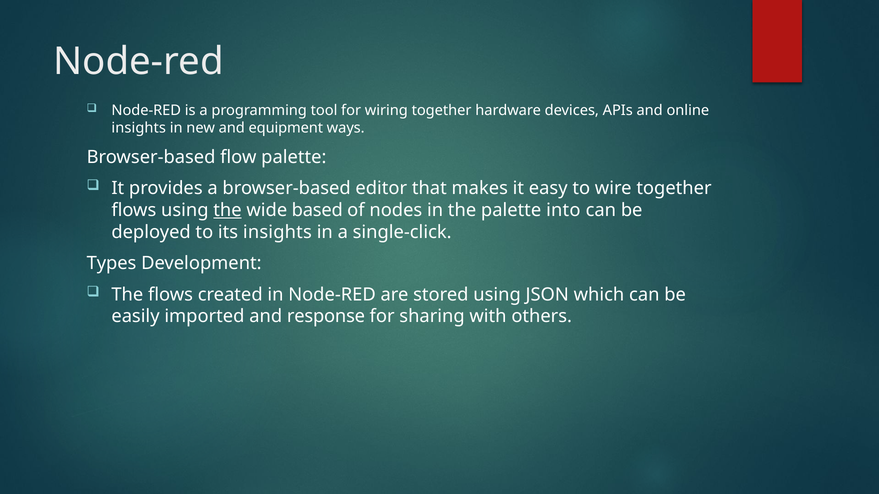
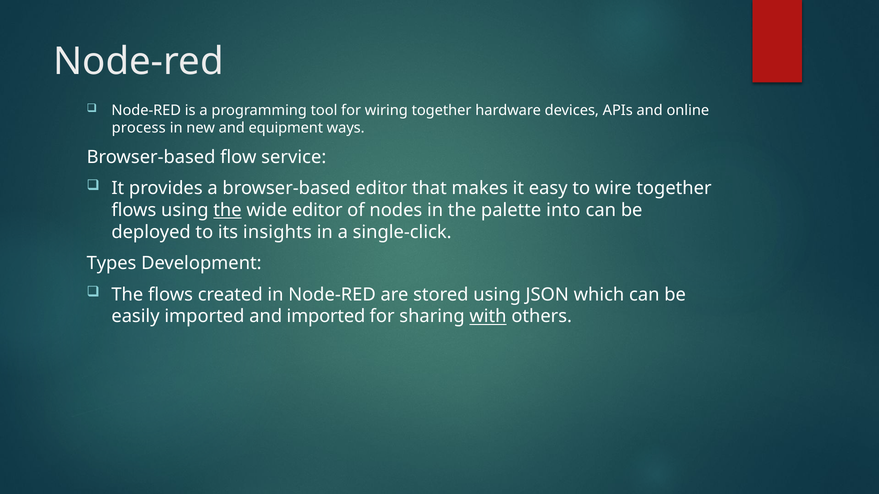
insights at (139, 128): insights -> process
flow palette: palette -> service
wide based: based -> editor
and response: response -> imported
with underline: none -> present
